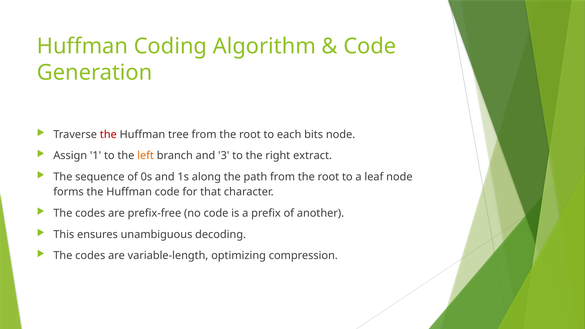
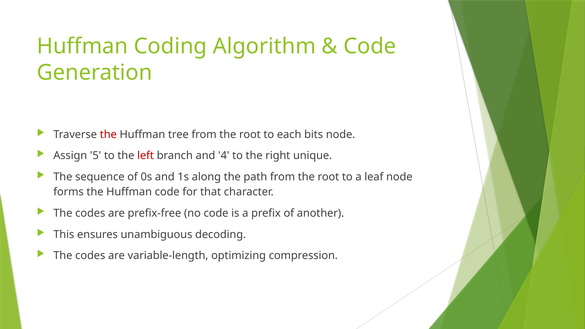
1: 1 -> 5
left colour: orange -> red
3: 3 -> 4
extract: extract -> unique
